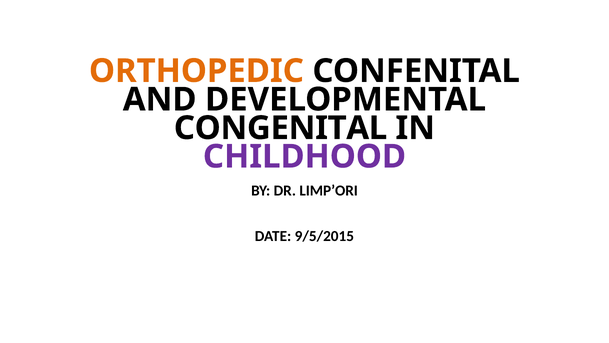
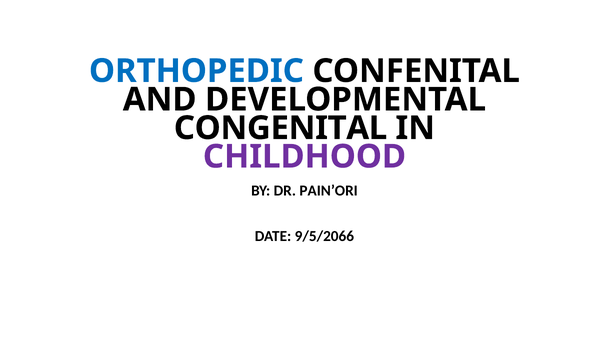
ORTHOPEDIC colour: orange -> blue
LIMP’ORI: LIMP’ORI -> PAIN’ORI
9/5/2015: 9/5/2015 -> 9/5/2066
